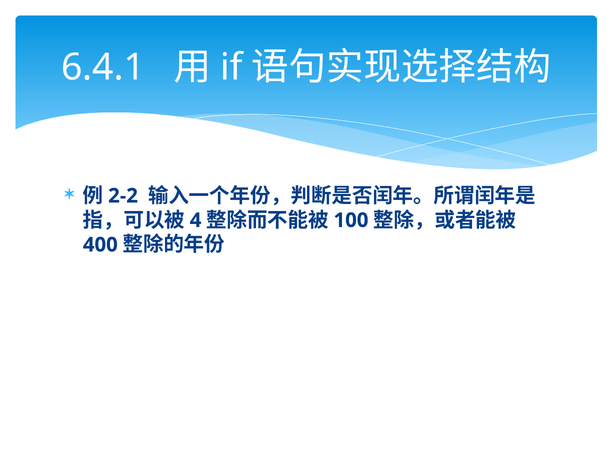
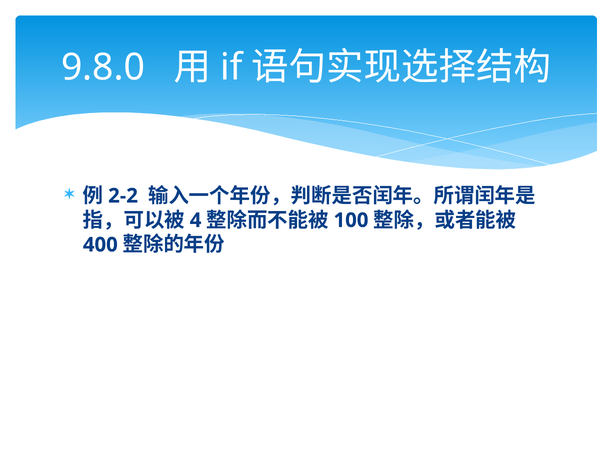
6.4.1: 6.4.1 -> 9.8.0
